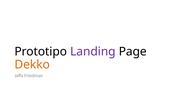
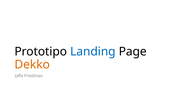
Landing colour: purple -> blue
